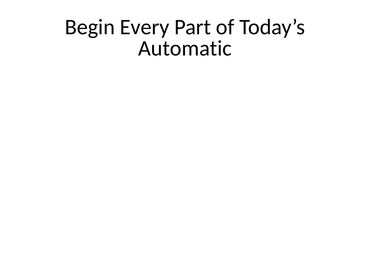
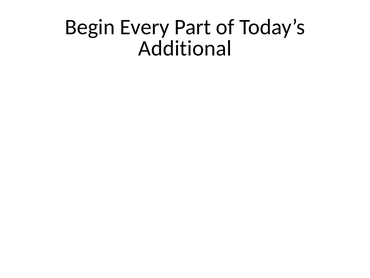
Automatic: Automatic -> Additional
